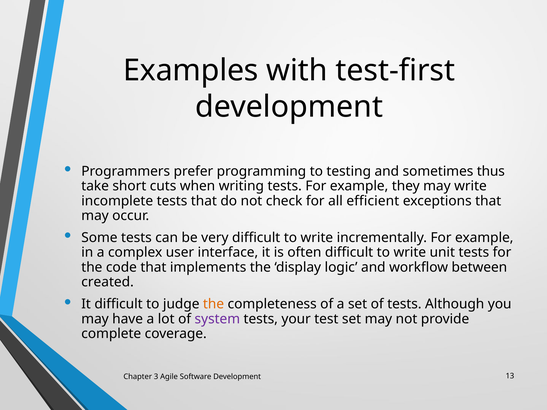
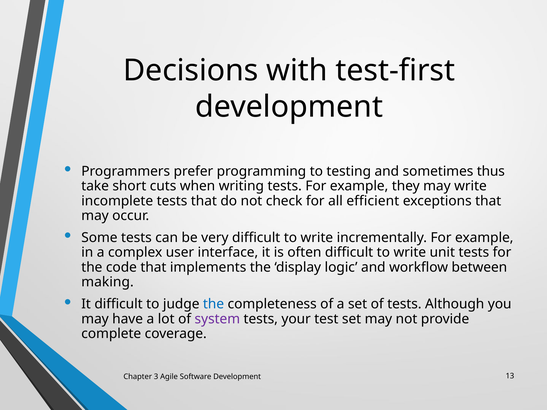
Examples: Examples -> Decisions
created: created -> making
the at (214, 304) colour: orange -> blue
